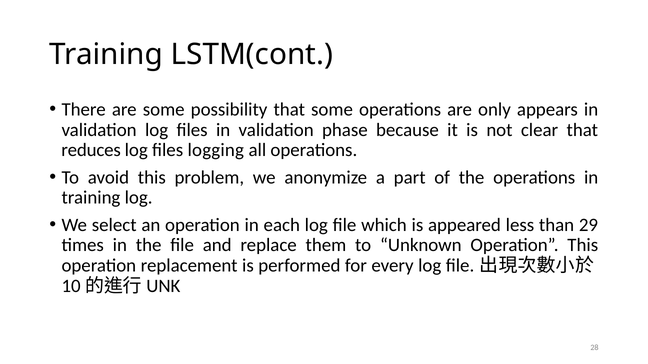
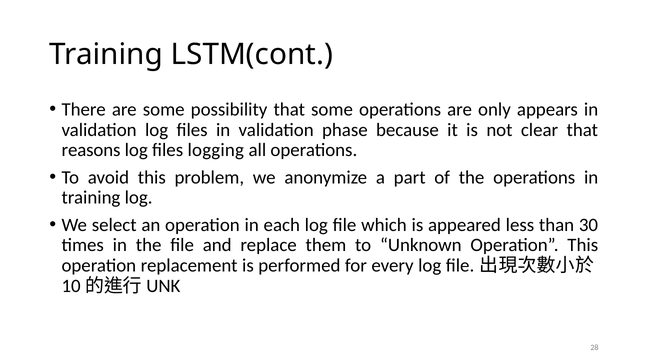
reduces: reduces -> reasons
29: 29 -> 30
